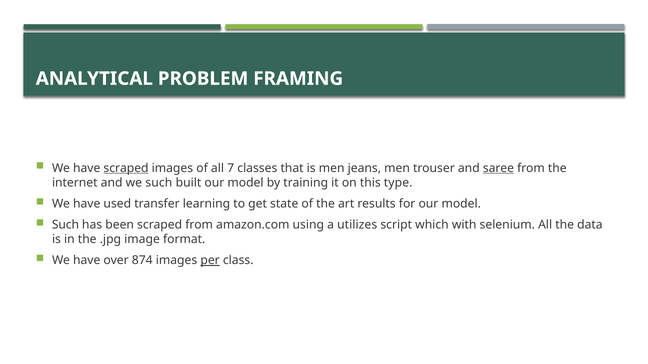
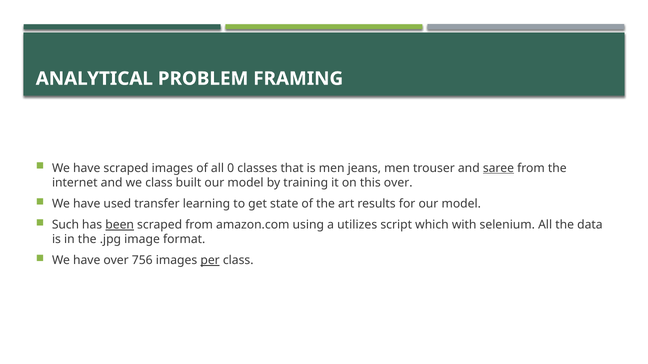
scraped at (126, 168) underline: present -> none
7: 7 -> 0
we such: such -> class
this type: type -> over
been underline: none -> present
874: 874 -> 756
